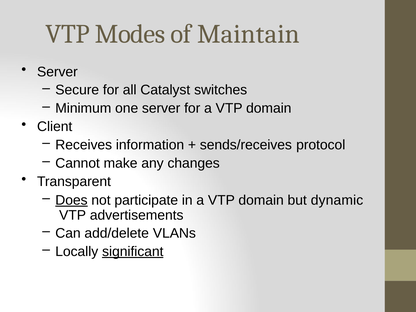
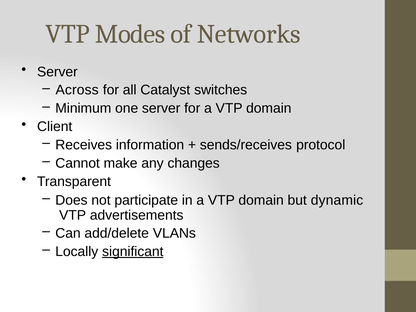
Maintain: Maintain -> Networks
Secure: Secure -> Across
Does underline: present -> none
